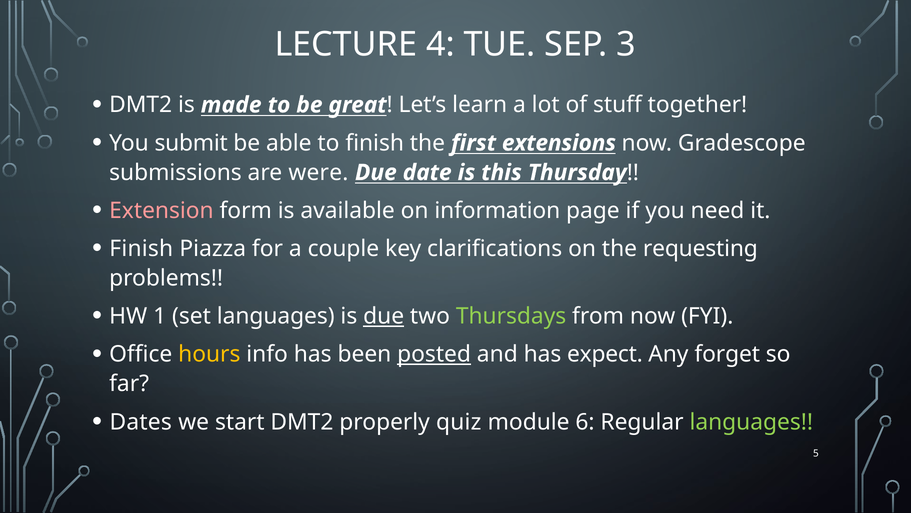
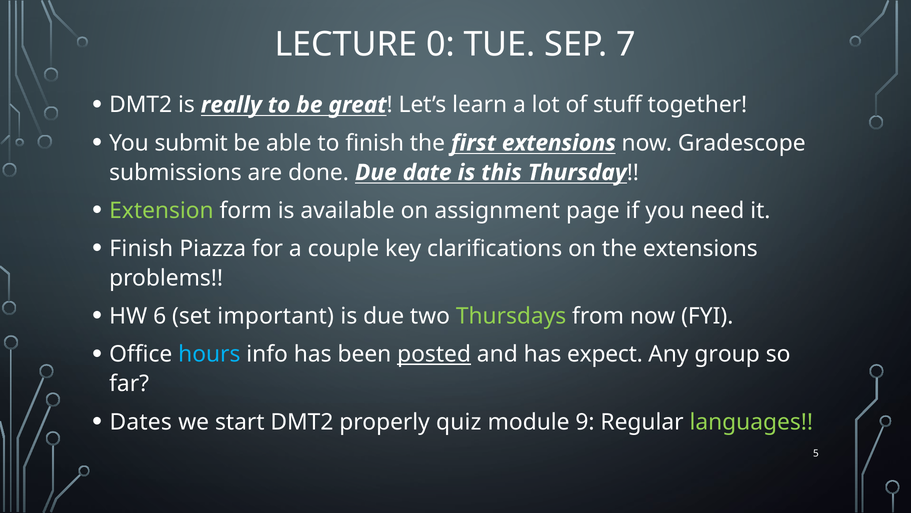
4: 4 -> 0
3: 3 -> 7
made: made -> really
were: were -> done
Extension colour: pink -> light green
information: information -> assignment
the requesting: requesting -> extensions
1: 1 -> 6
set languages: languages -> important
due at (384, 316) underline: present -> none
hours colour: yellow -> light blue
forget: forget -> group
6: 6 -> 9
